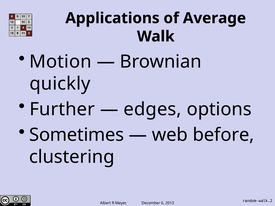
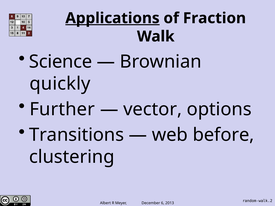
Applications underline: none -> present
Average: Average -> Fraction
Motion: Motion -> Science
edges: edges -> vector
Sometimes: Sometimes -> Transitions
